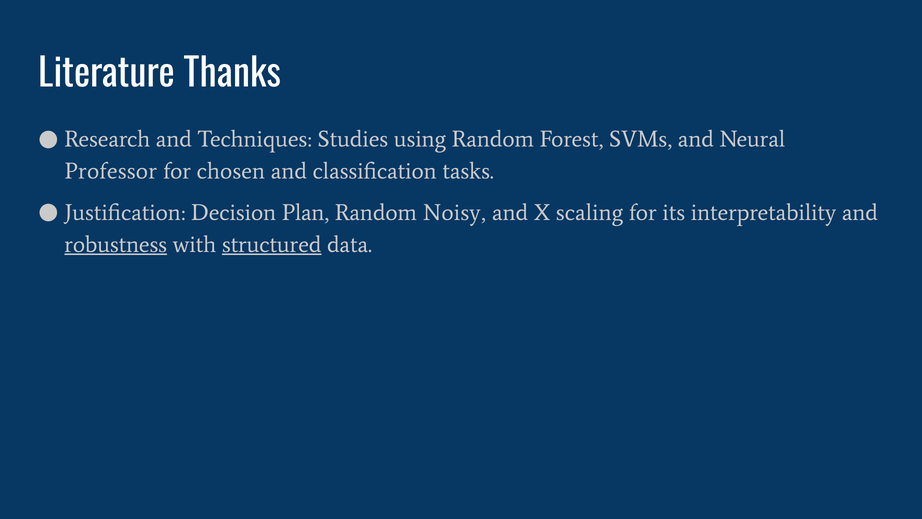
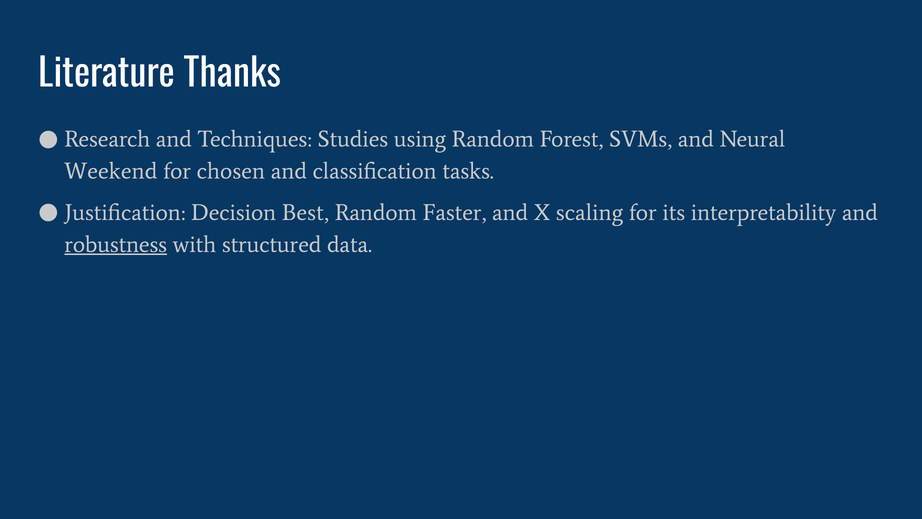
Professor: Professor -> Weekend
Plan: Plan -> Best
Noisy: Noisy -> Faster
structured underline: present -> none
